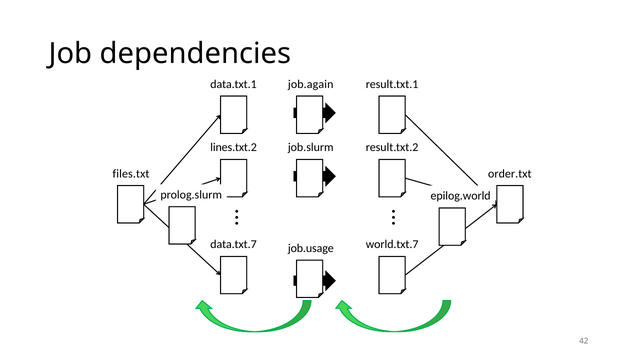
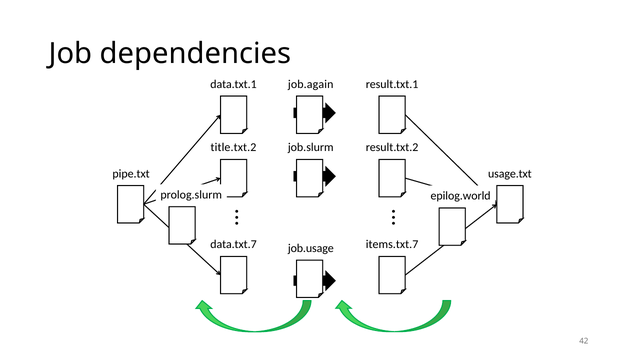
lines.txt.2: lines.txt.2 -> title.txt.2
files.txt: files.txt -> pipe.txt
order.txt: order.txt -> usage.txt
world.txt.7: world.txt.7 -> items.txt.7
